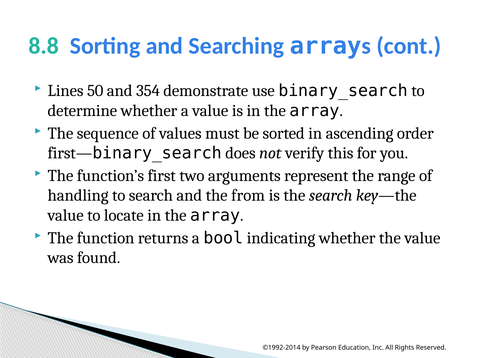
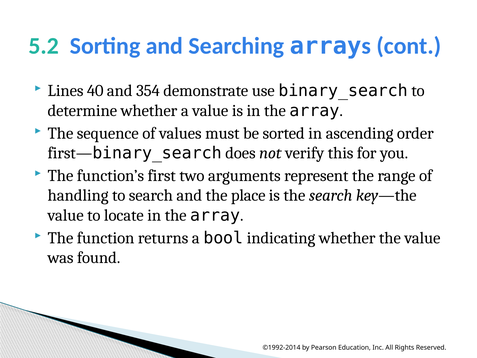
8.8: 8.8 -> 5.2
50: 50 -> 40
from: from -> place
